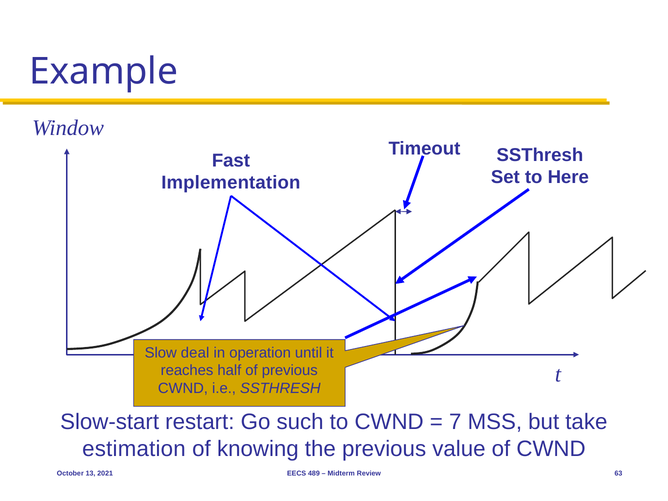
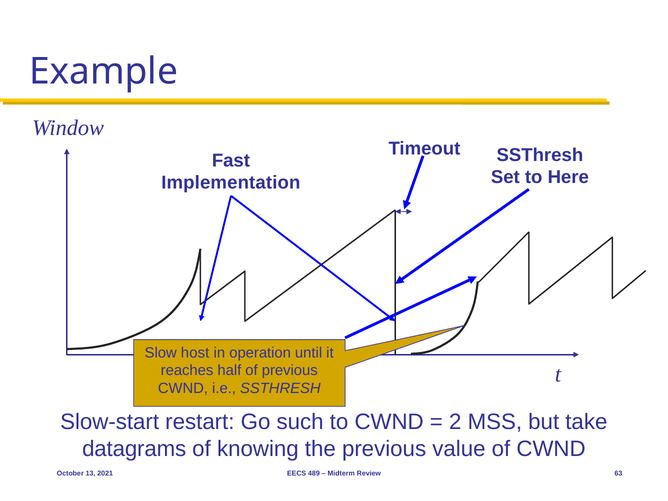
deal: deal -> host
7: 7 -> 2
estimation: estimation -> datagrams
